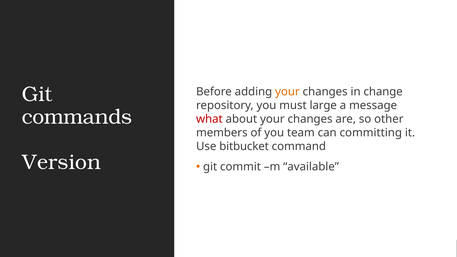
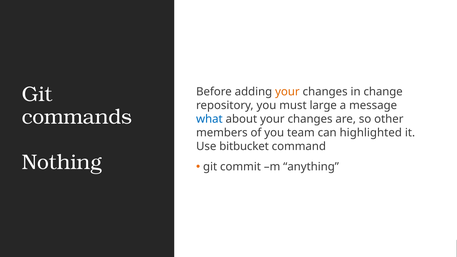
what colour: red -> blue
committing: committing -> highlighted
Version: Version -> Nothing
available: available -> anything
